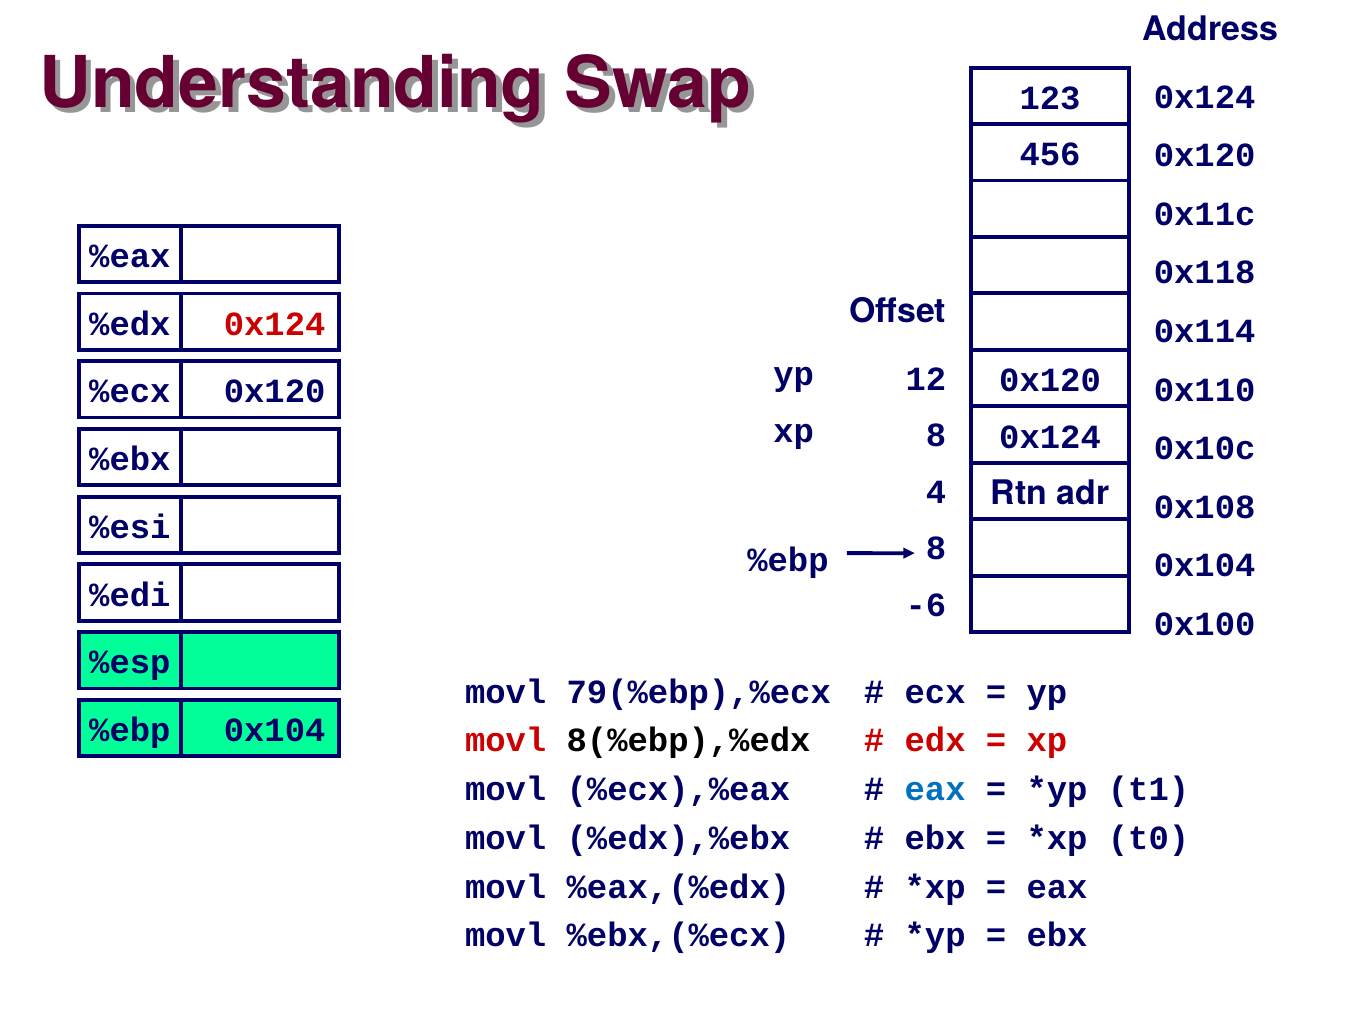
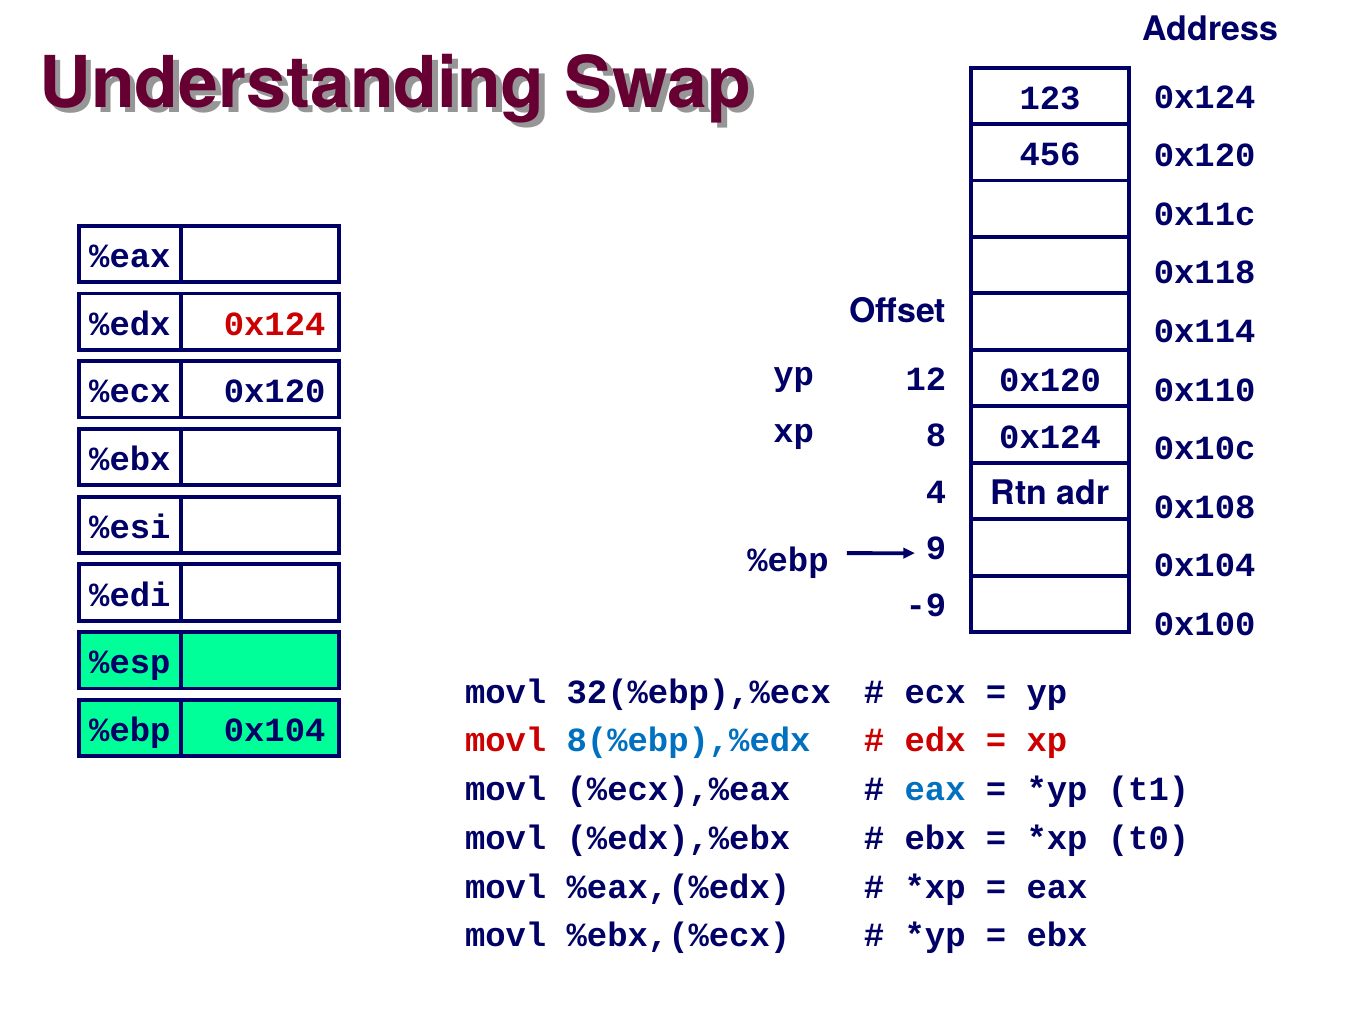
%ebp 8: 8 -> 9
-6: -6 -> -9
79(%ebp),%ecx: 79(%ebp),%ecx -> 32(%ebp),%ecx
8(%ebp),%edx colour: black -> blue
